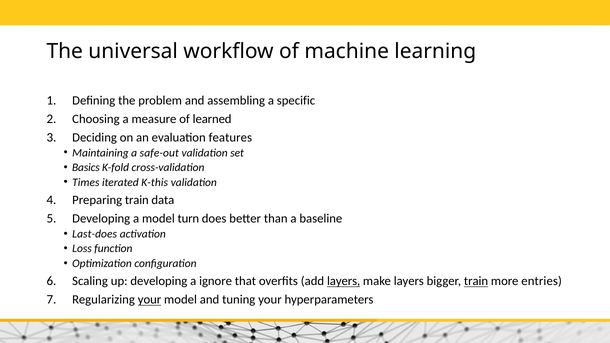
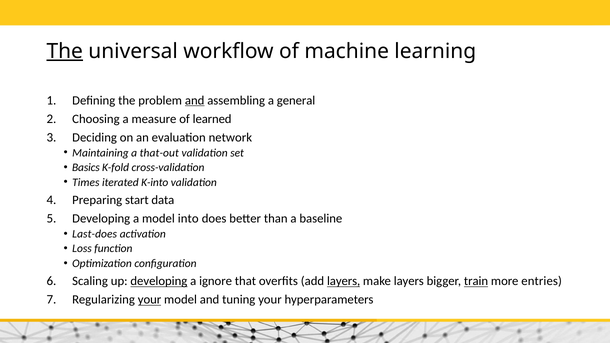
The at (65, 51) underline: none -> present
and at (195, 100) underline: none -> present
specific: specific -> general
features: features -> network
safe-out: safe-out -> that-out
K-this: K-this -> K-into
Preparing train: train -> start
turn: turn -> into
developing at (159, 281) underline: none -> present
